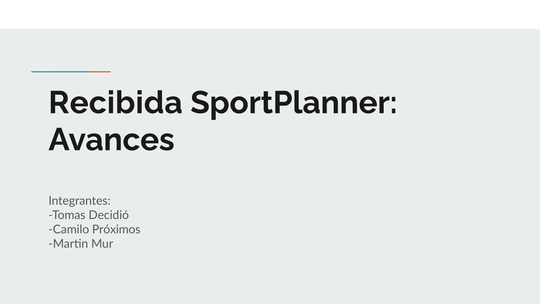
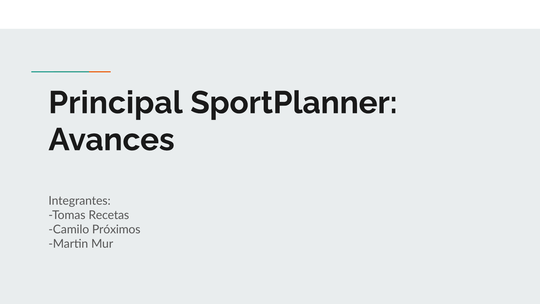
Recibida: Recibida -> Principal
Decidió: Decidió -> Recetas
